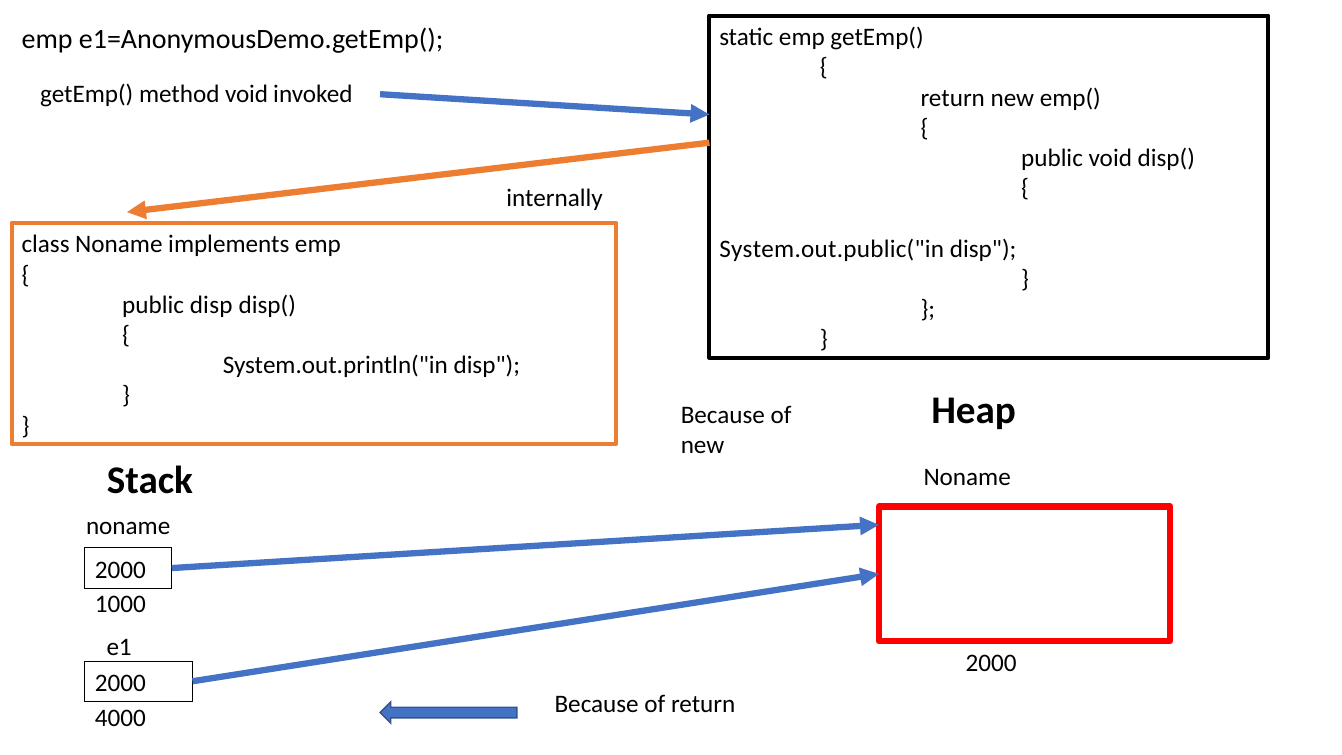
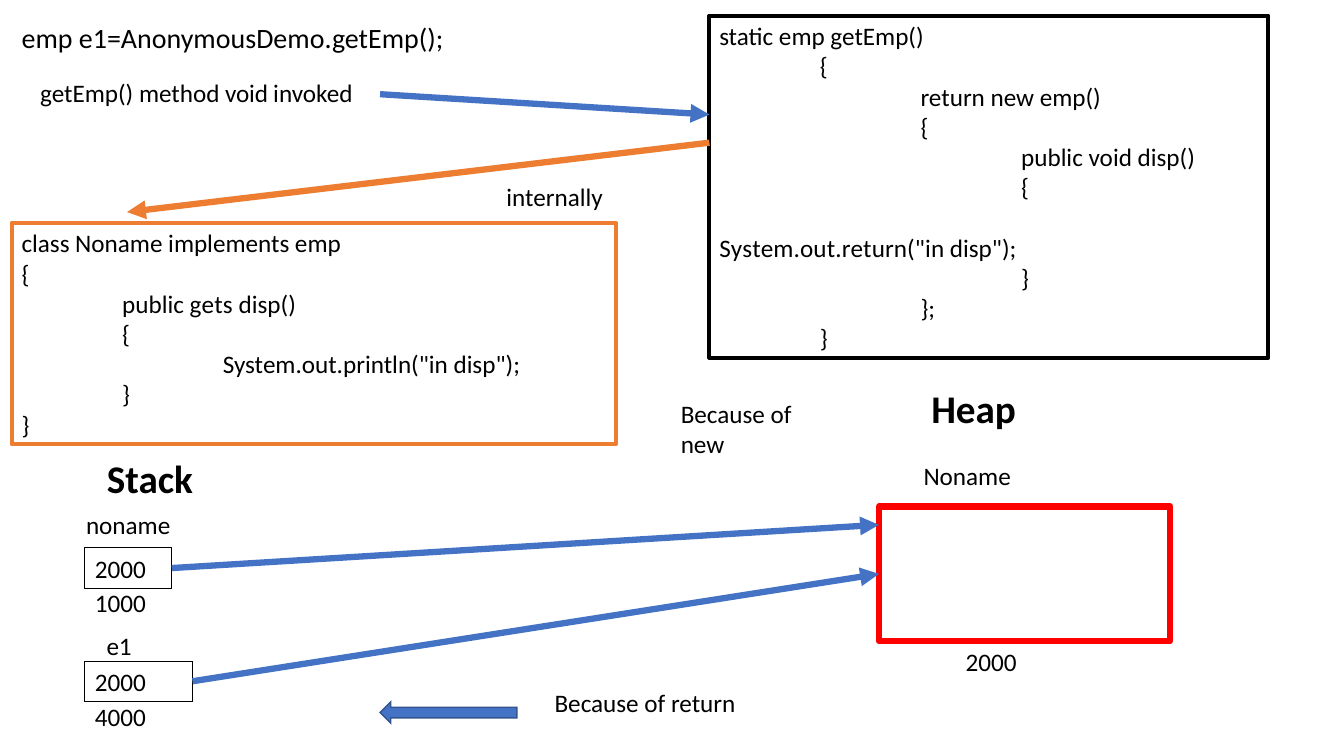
System.out.public("in: System.out.public("in -> System.out.return("in
public disp: disp -> gets
